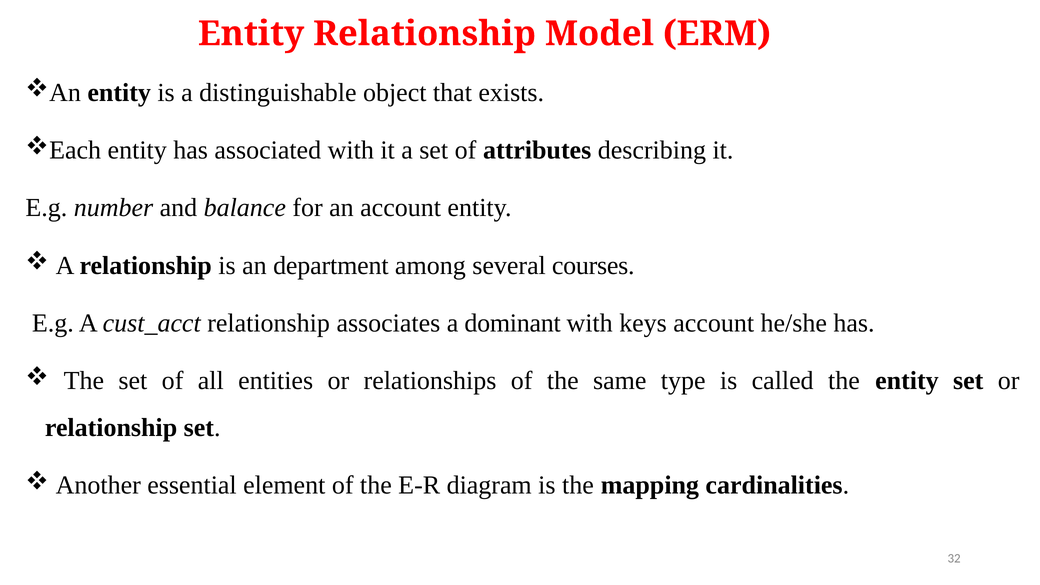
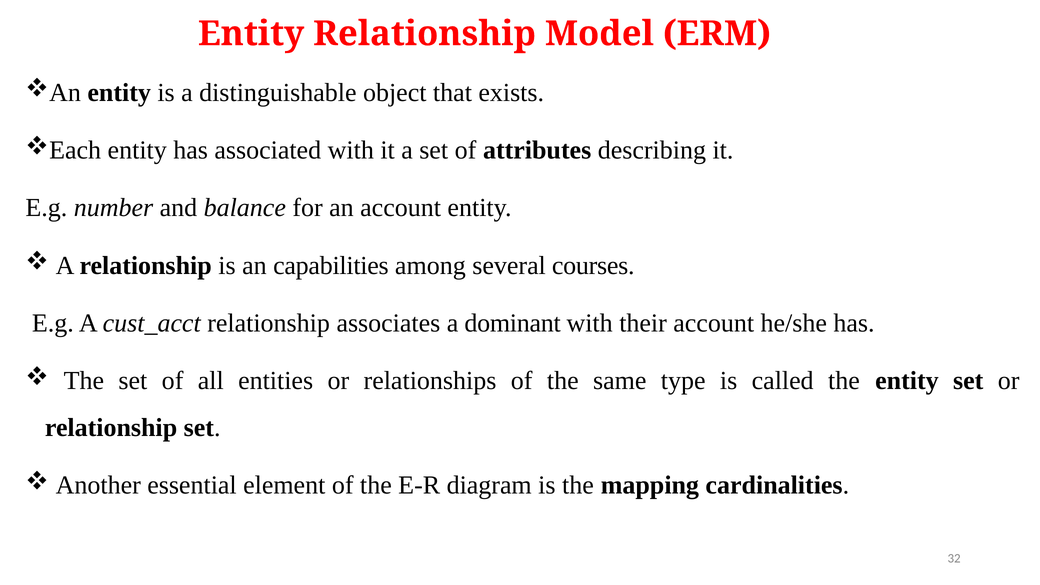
department: department -> capabilities
keys: keys -> their
